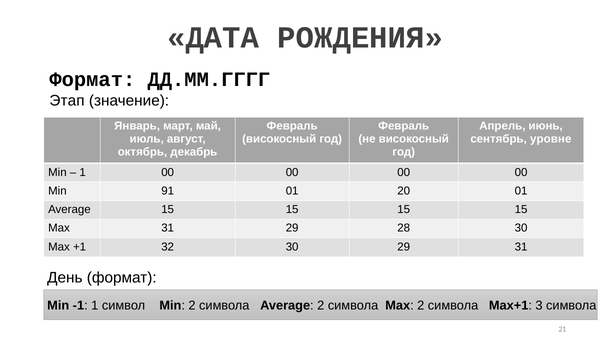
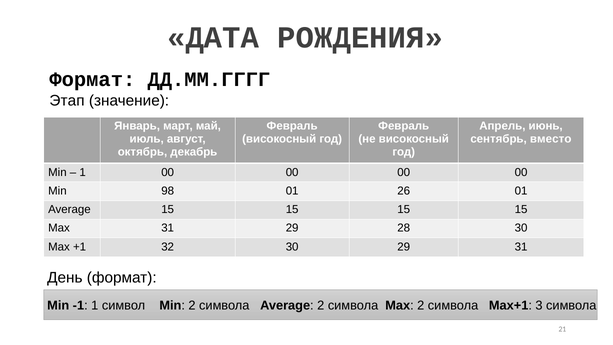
уровне: уровне -> вместо
91: 91 -> 98
20: 20 -> 26
